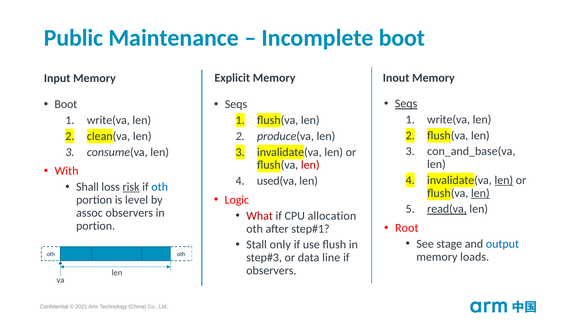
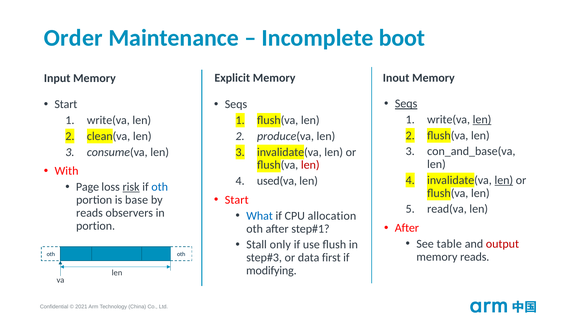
Public: Public -> Order
Boot at (66, 104): Boot -> Start
len at (482, 120) underline: none -> present
Shall: Shall -> Page
len at (480, 193) underline: present -> none
Logic at (237, 200): Logic -> Start
level: level -> base
read(va underline: present -> none
assoc at (89, 213): assoc -> reads
What colour: red -> blue
Root at (407, 228): Root -> After
stage: stage -> table
output colour: blue -> red
memory loads: loads -> reads
line: line -> first
observers at (271, 270): observers -> modifying
